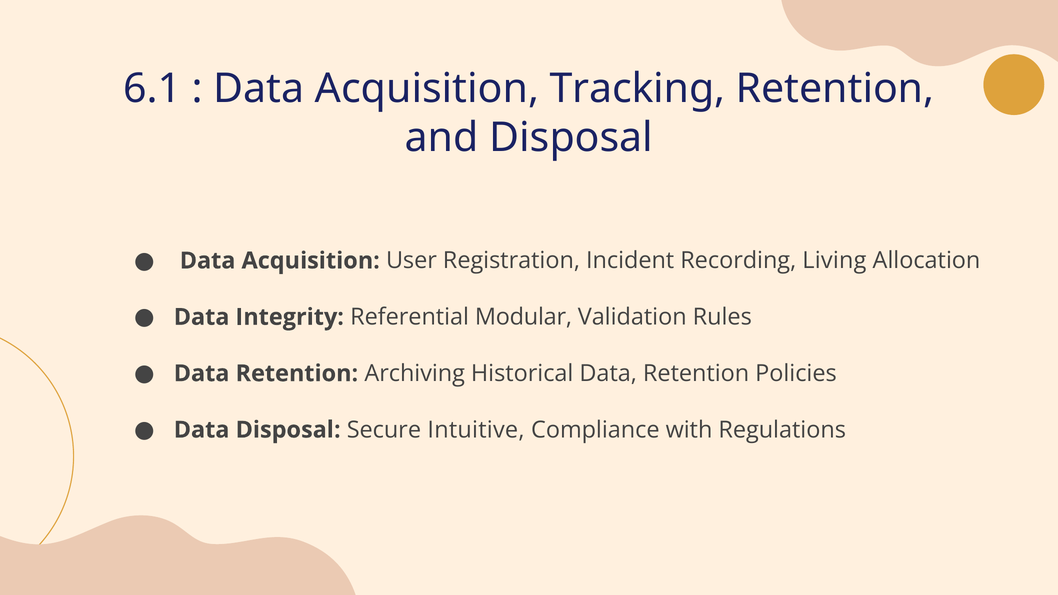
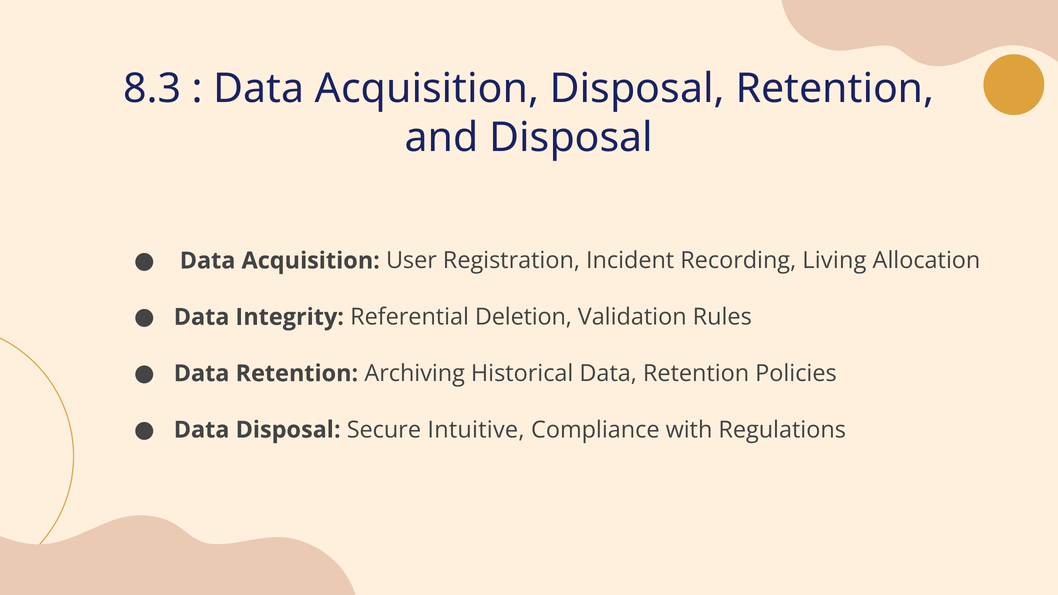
6.1: 6.1 -> 8.3
Acquisition Tracking: Tracking -> Disposal
Modular: Modular -> Deletion
